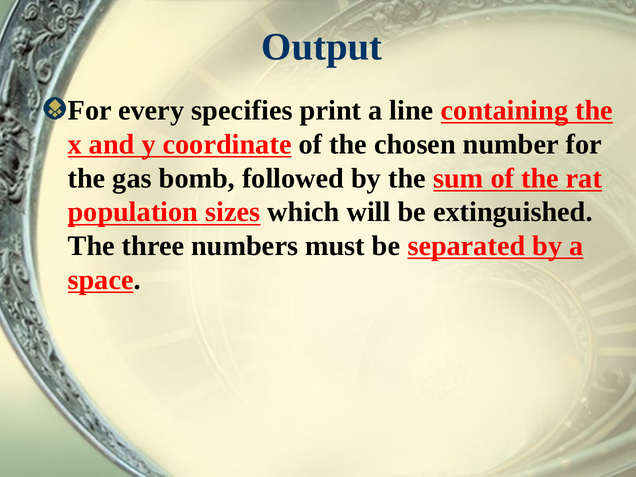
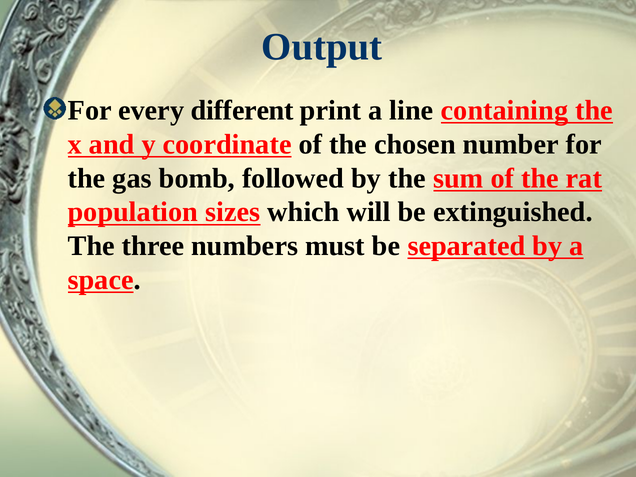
specifies: specifies -> different
